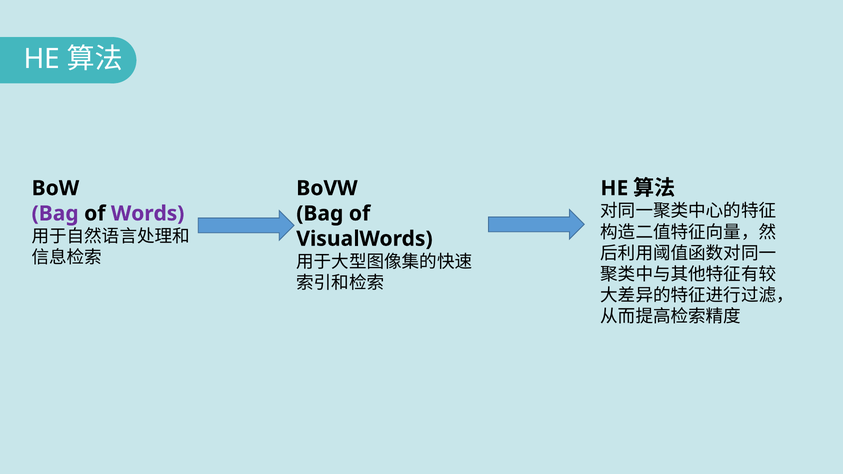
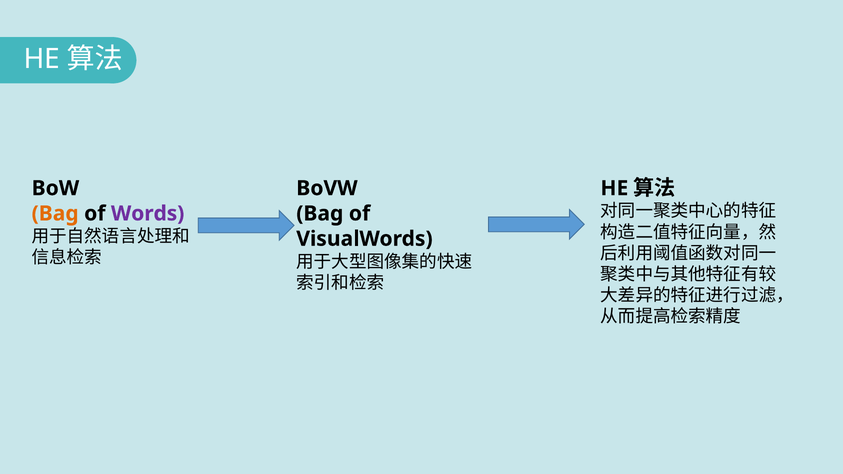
Bag at (55, 214) colour: purple -> orange
